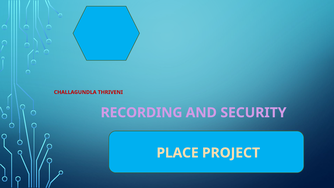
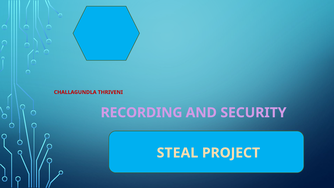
PLACE: PLACE -> STEAL
